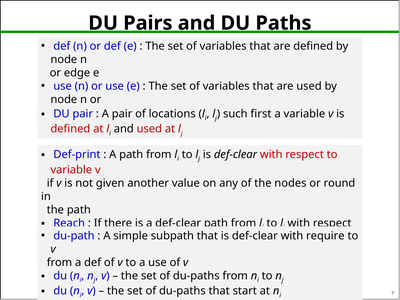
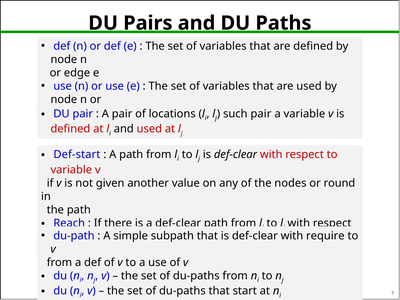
such first: first -> pair
Def-print: Def-print -> Def-start
